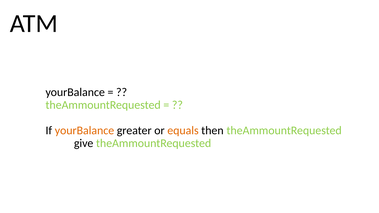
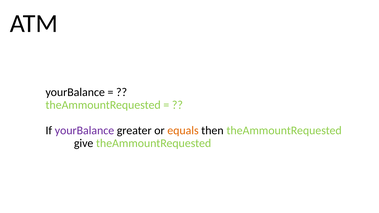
yourBalance at (84, 131) colour: orange -> purple
